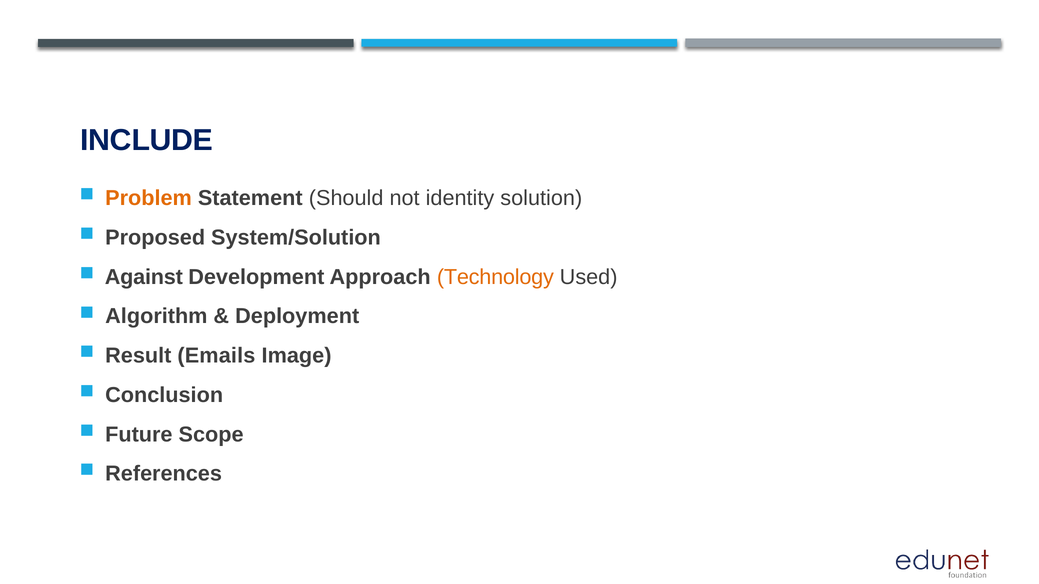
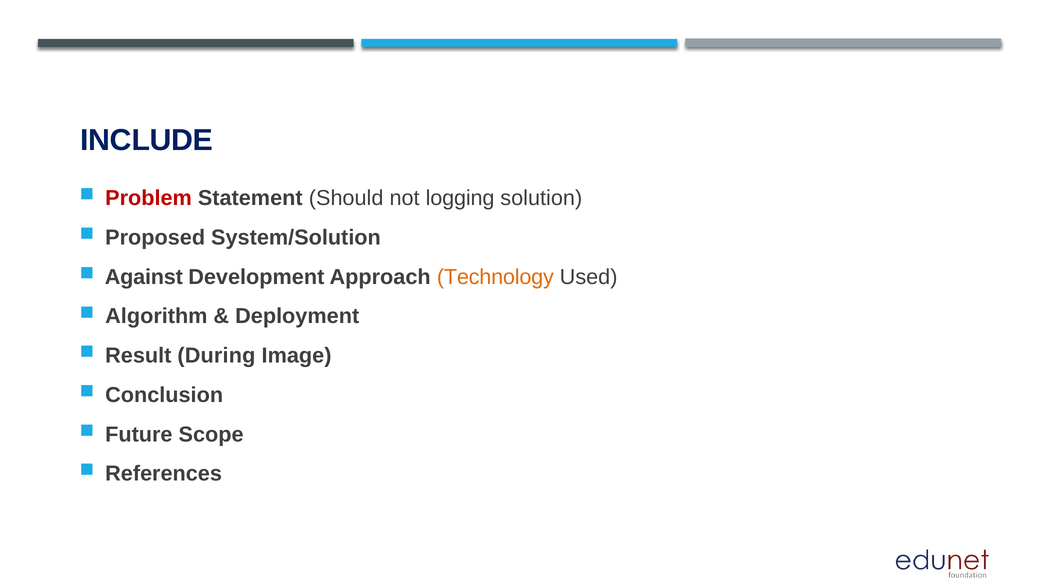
Problem colour: orange -> red
identity: identity -> logging
Emails: Emails -> During
